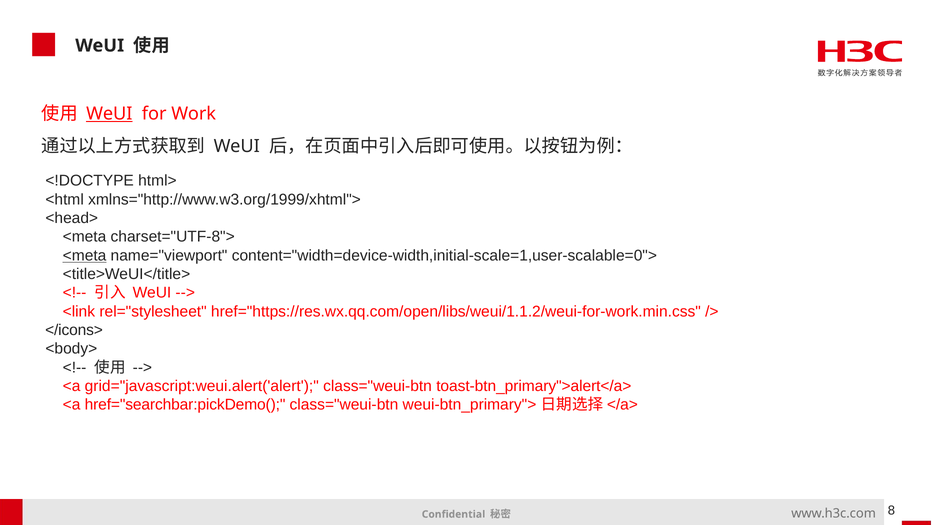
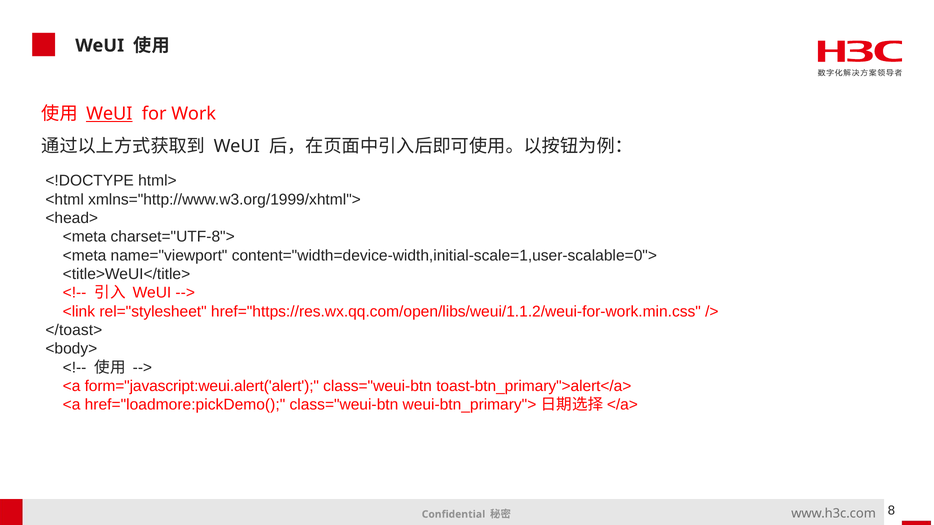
<meta at (85, 256) underline: present -> none
</icons>: </icons> -> </toast>
grid="javascript:weui.alert('alert: grid="javascript:weui.alert('alert -> form="javascript:weui.alert('alert
href="searchbar:pickDemo(: href="searchbar:pickDemo( -> href="loadmore:pickDemo(
